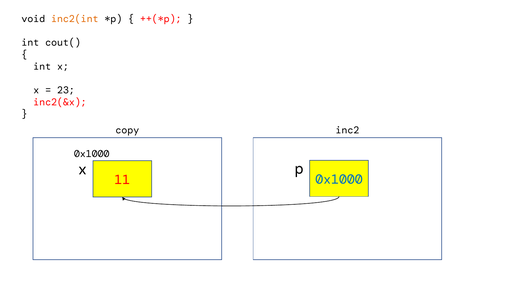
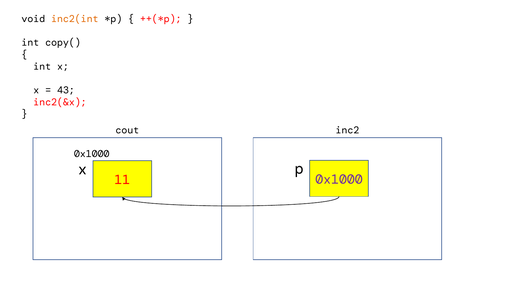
cout(: cout( -> copy(
23: 23 -> 43
copy: copy -> cout
0x1000 at (339, 179) colour: blue -> purple
